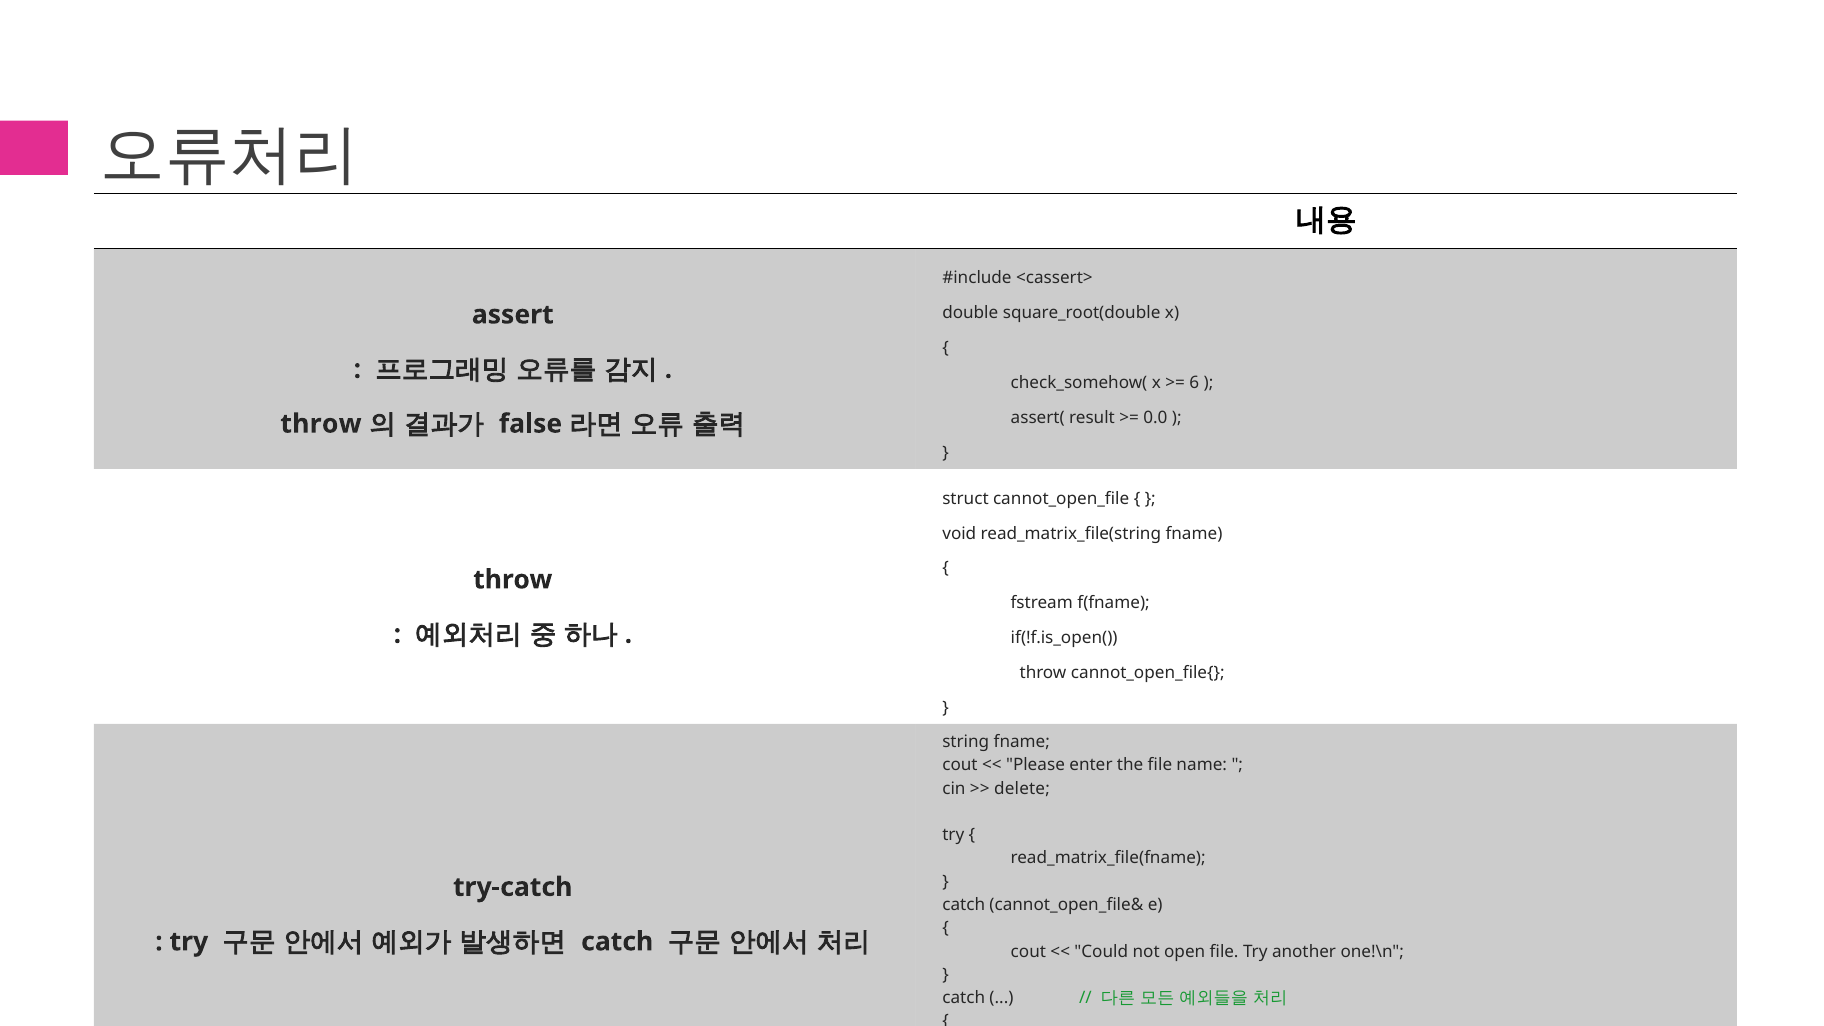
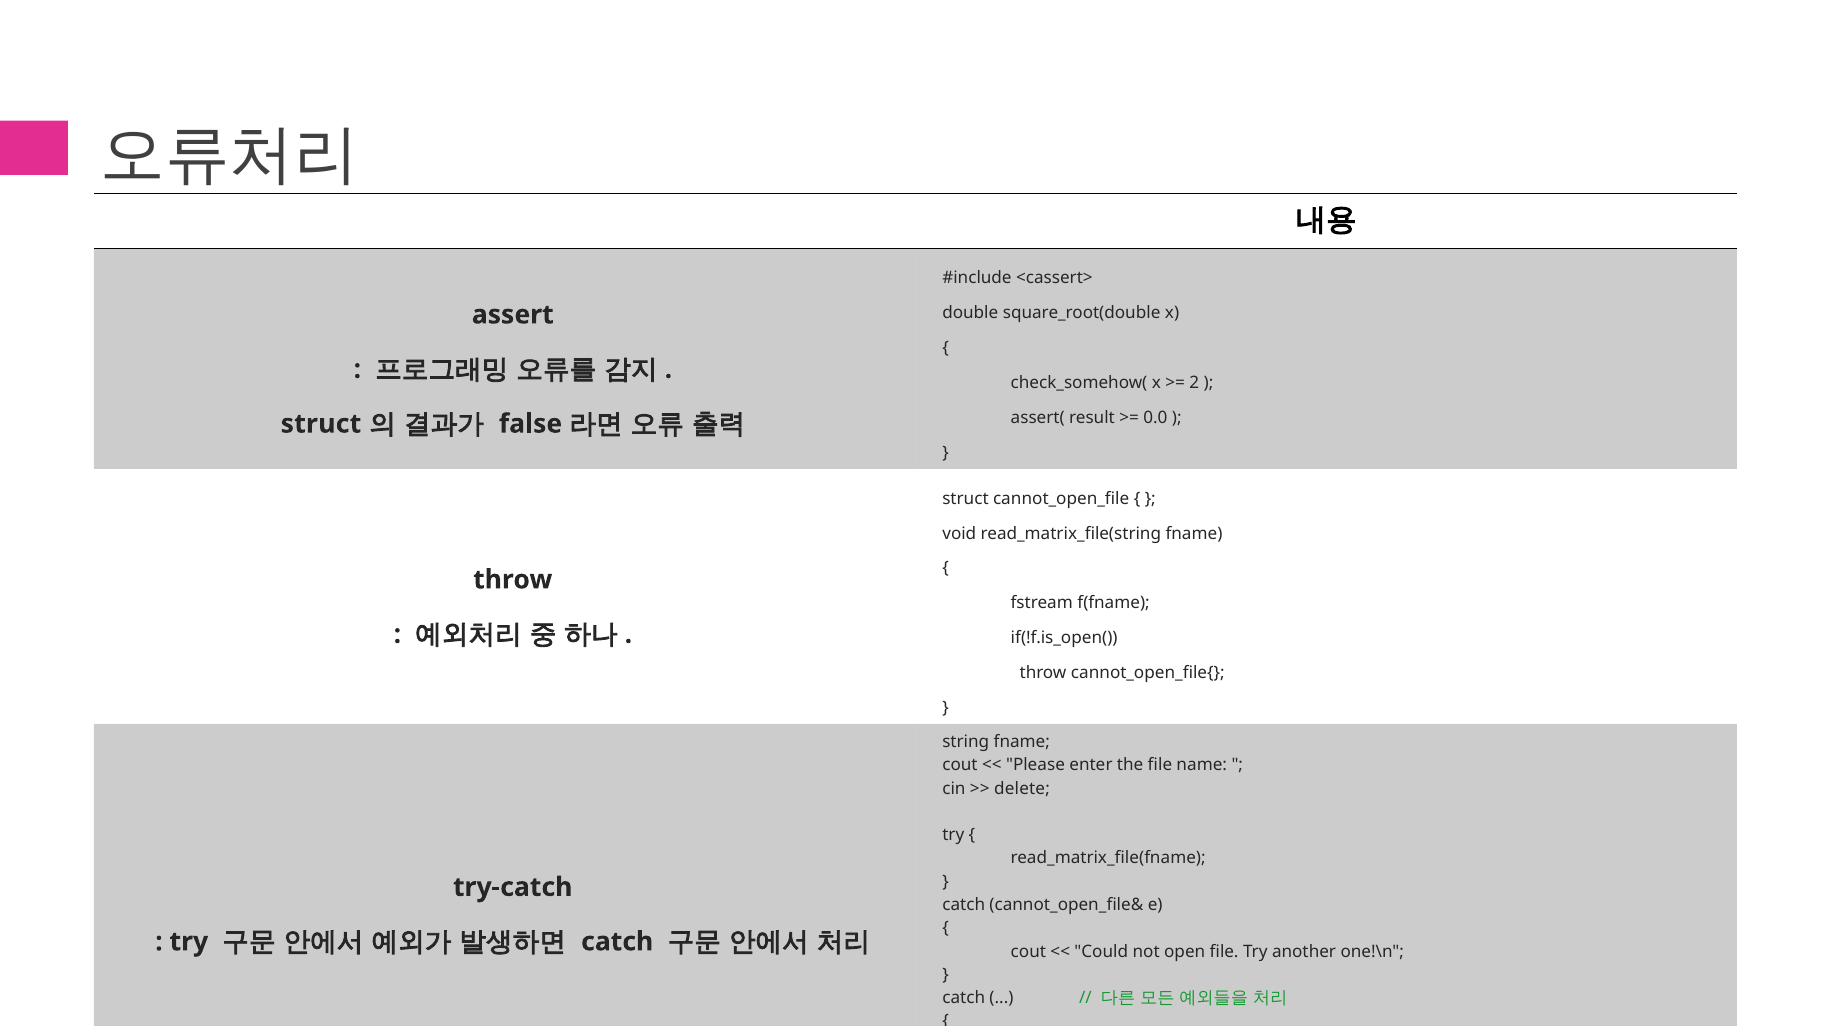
6: 6 -> 2
throw at (321, 424): throw -> struct
